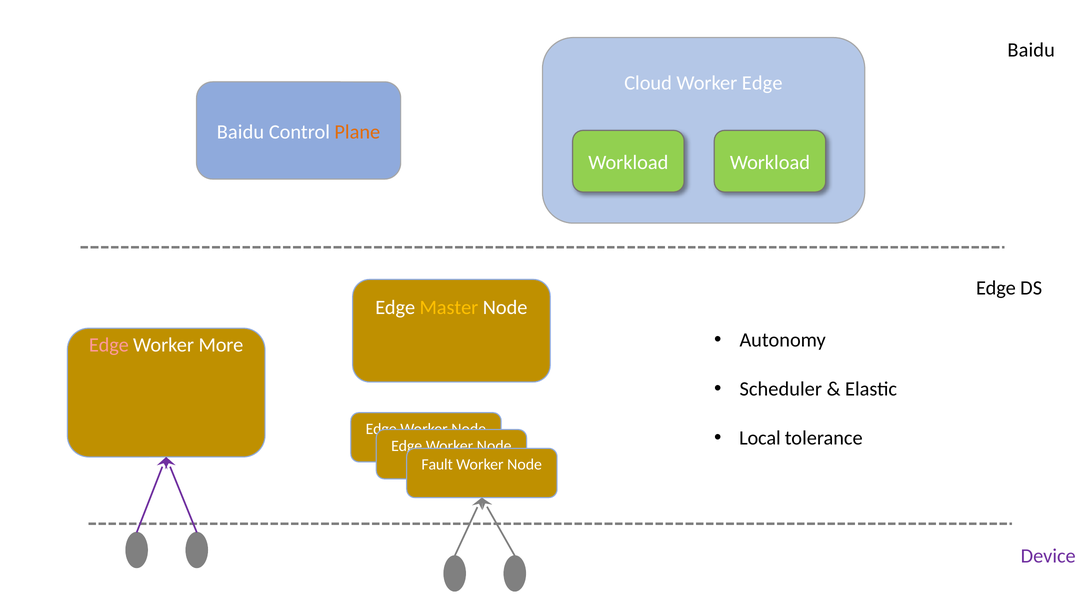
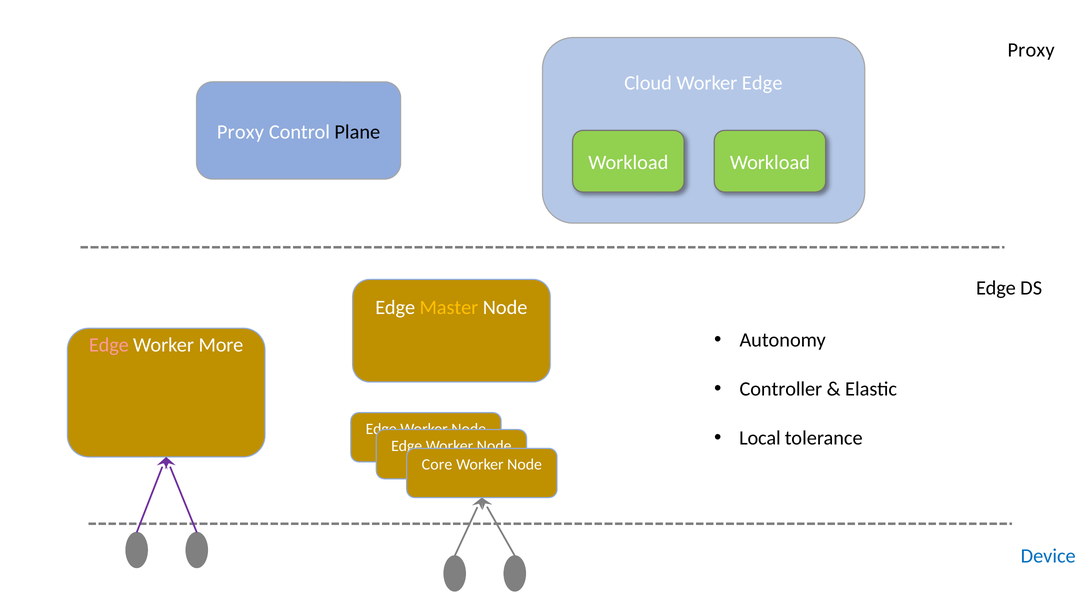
Baidu at (1031, 50): Baidu -> Proxy
Baidu at (240, 132): Baidu -> Proxy
Plane colour: orange -> black
Scheduler: Scheduler -> Controller
Fault: Fault -> Core
Device colour: purple -> blue
